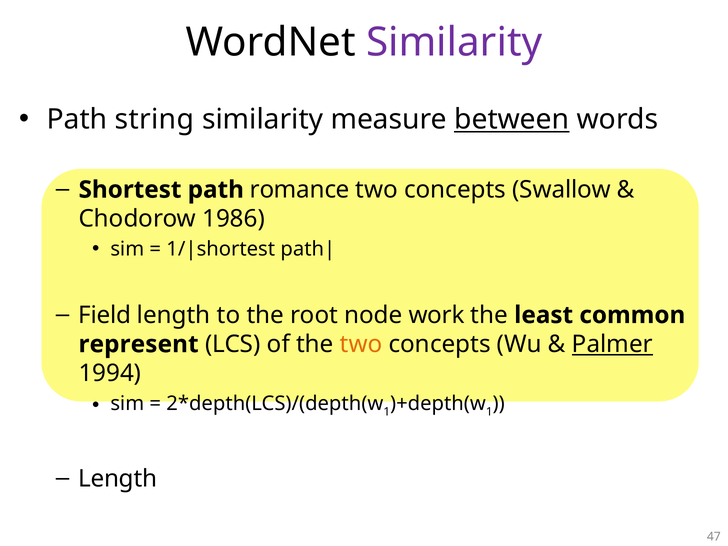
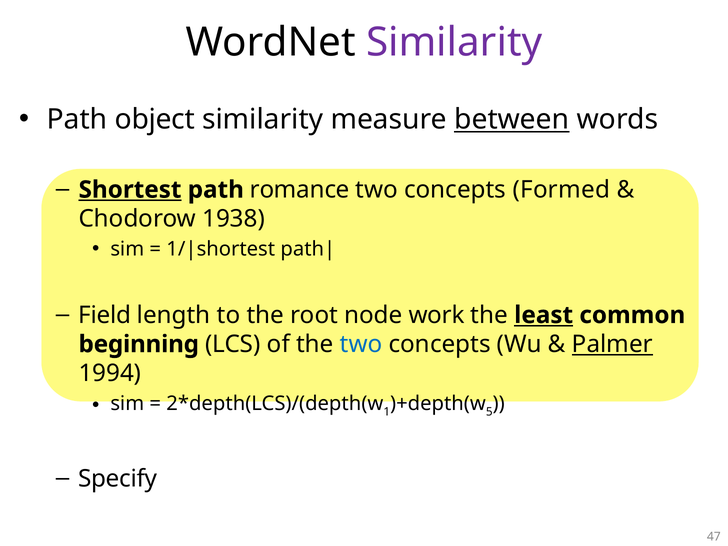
string: string -> object
Shortest underline: none -> present
Swallow: Swallow -> Formed
1986: 1986 -> 1938
least underline: none -> present
represent: represent -> beginning
two at (361, 344) colour: orange -> blue
1 at (489, 412): 1 -> 5
Length at (118, 479): Length -> Specify
